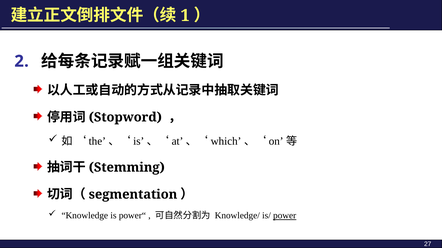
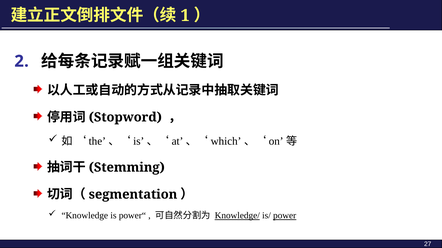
Knowledge/ underline: none -> present
